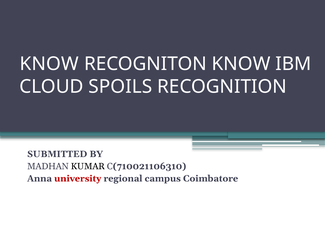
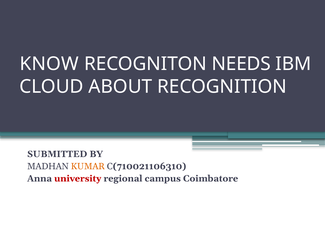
RECOGNITON KNOW: KNOW -> NEEDS
SPOILS: SPOILS -> ABOUT
KUMAR colour: black -> orange
